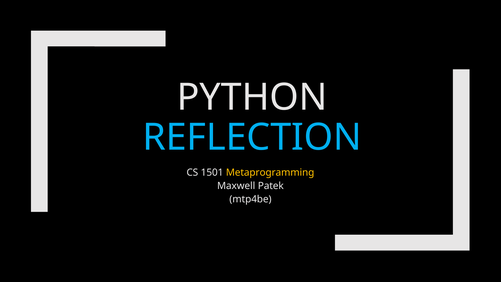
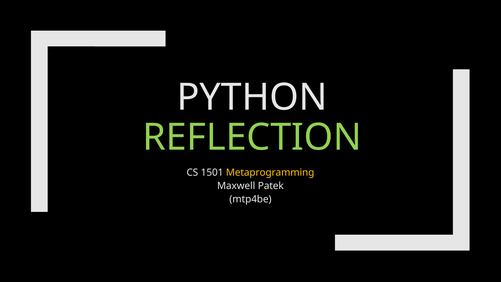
REFLECTION colour: light blue -> light green
